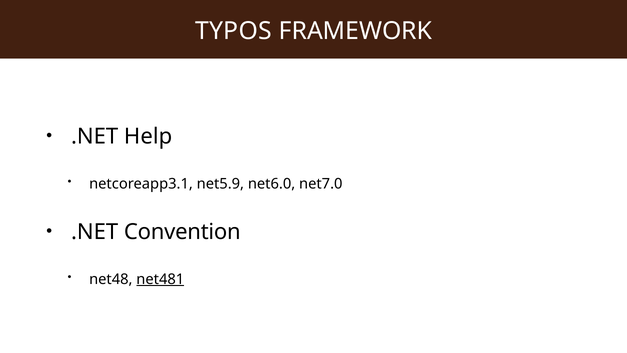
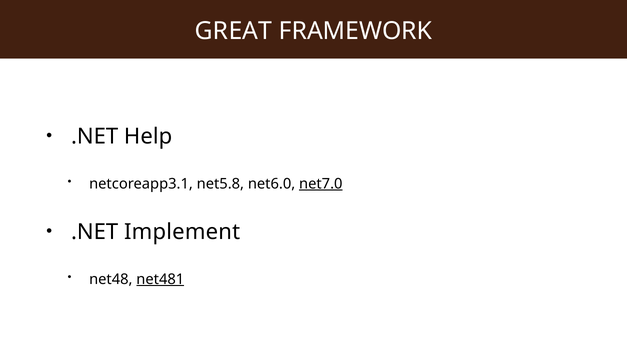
TYPOS: TYPOS -> GREAT
net5.9: net5.9 -> net5.8
net7.0 underline: none -> present
Convention: Convention -> Implement
